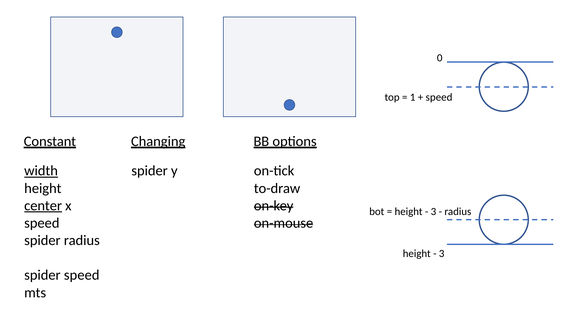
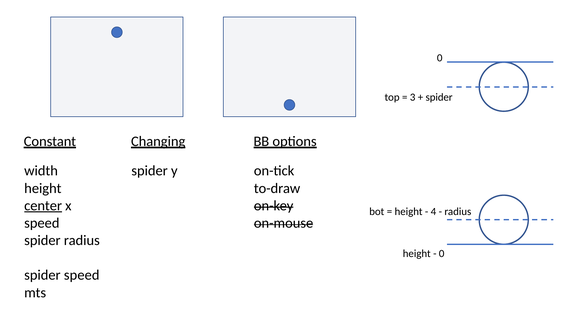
1: 1 -> 3
speed at (439, 97): speed -> spider
width underline: present -> none
3 at (433, 211): 3 -> 4
3 at (442, 253): 3 -> 0
